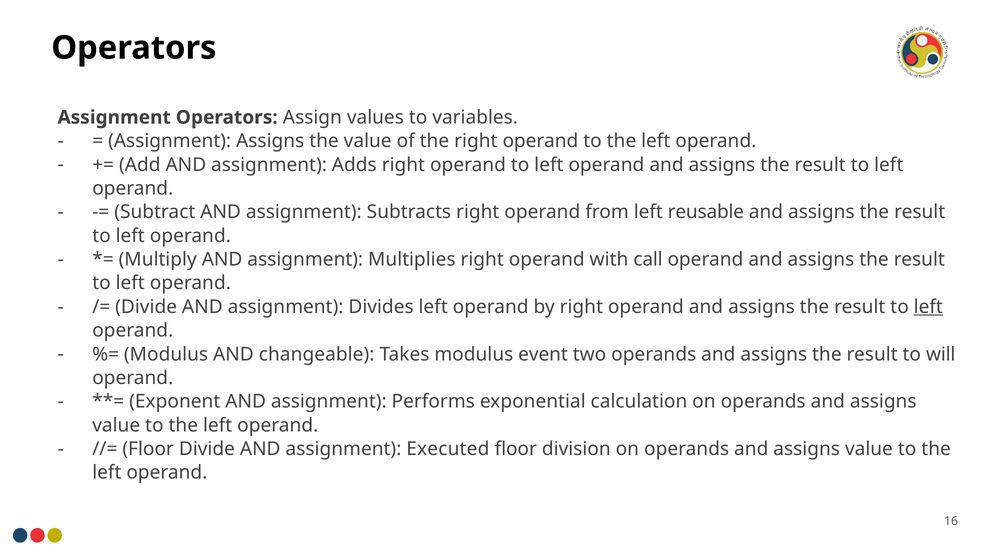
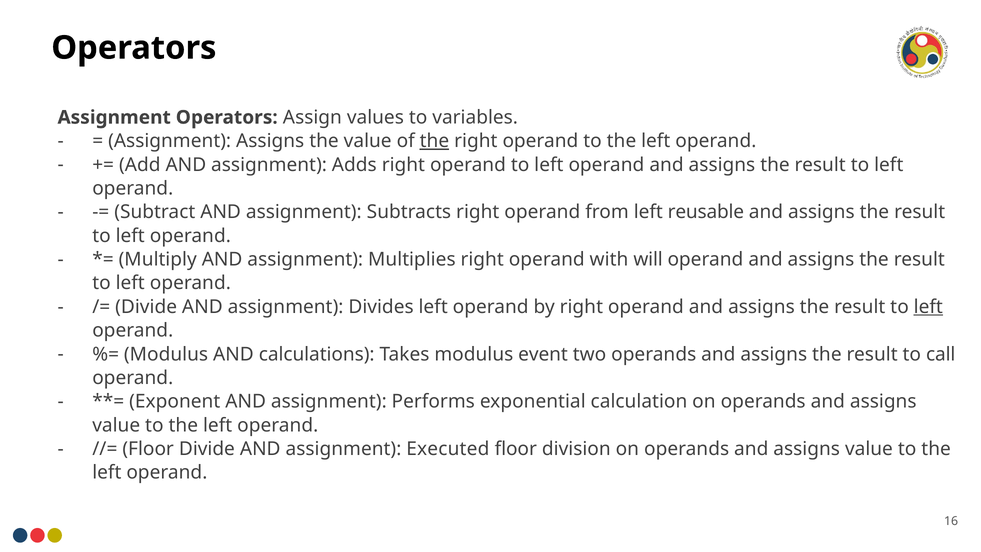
the at (434, 141) underline: none -> present
call: call -> will
changeable: changeable -> calculations
will: will -> call
